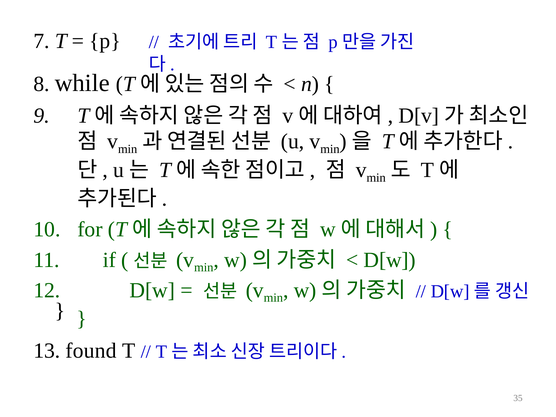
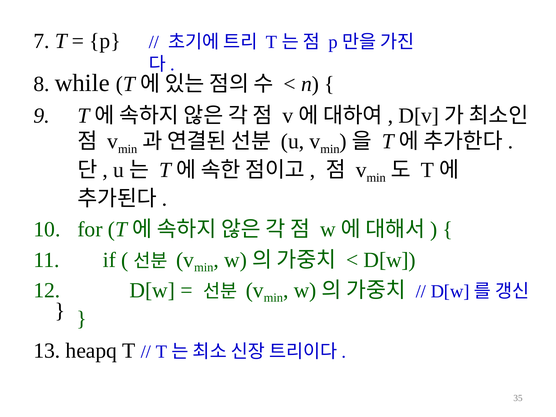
found: found -> heapq
